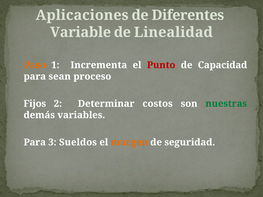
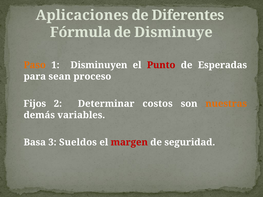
Variable: Variable -> Fórmula
Linealidad: Linealidad -> Disminuye
Incrementa: Incrementa -> Disminuyen
Capacidad: Capacidad -> Esperadas
nuestras colour: green -> orange
Para at (35, 142): Para -> Basa
margen colour: orange -> red
